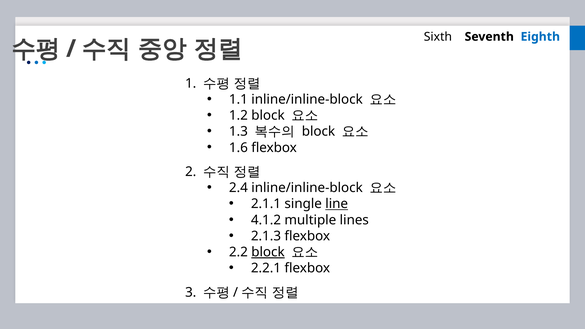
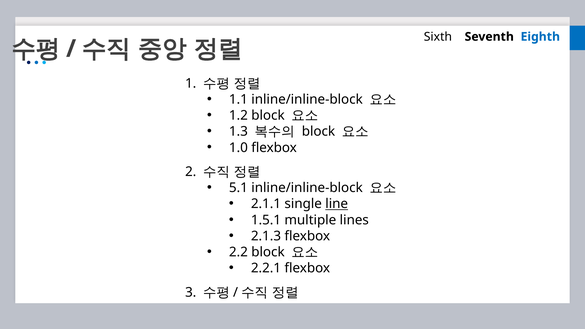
1.6: 1.6 -> 1.0
2.4: 2.4 -> 5.1
4.1.2: 4.1.2 -> 1.5.1
block at (268, 252) underline: present -> none
